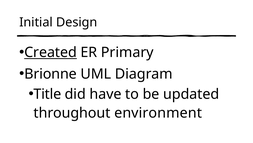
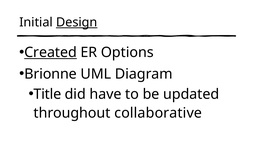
Design underline: none -> present
Primary: Primary -> Options
environment: environment -> collaborative
